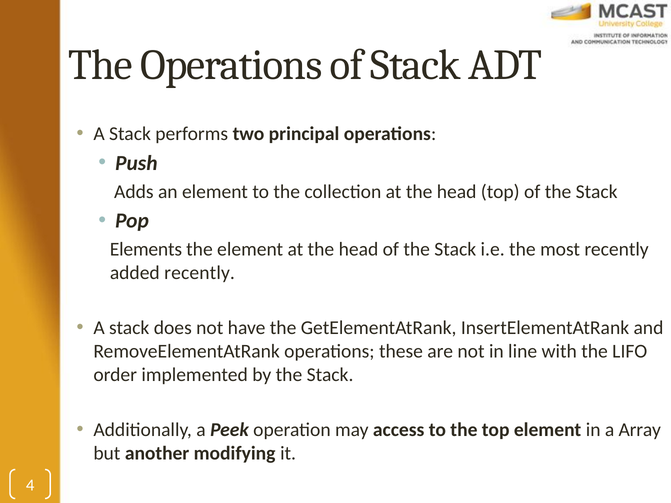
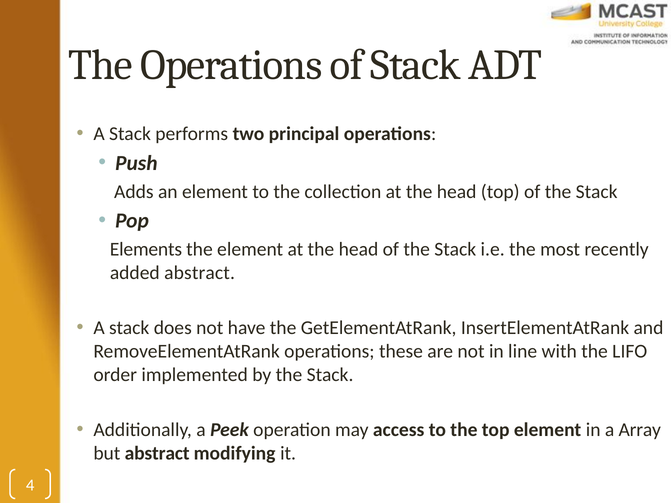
added recently: recently -> abstract
but another: another -> abstract
